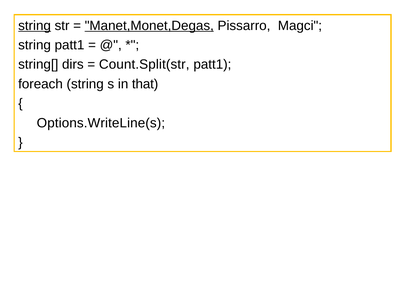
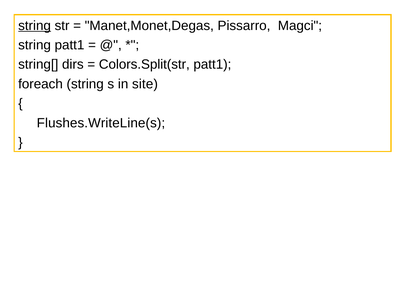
Manet,Monet,Degas underline: present -> none
Count.Split(str: Count.Split(str -> Colors.Split(str
that: that -> site
Options.WriteLine(s: Options.WriteLine(s -> Flushes.WriteLine(s
